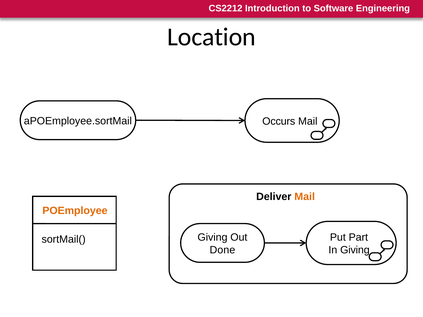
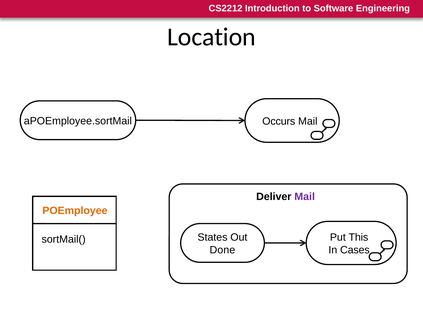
Mail at (305, 197) colour: orange -> purple
Part: Part -> This
sortMail( Giving: Giving -> States
In Giving: Giving -> Cases
